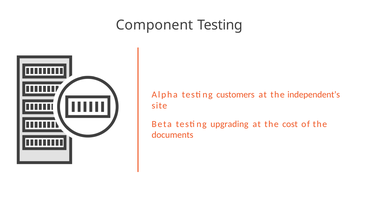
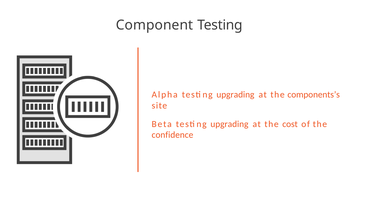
Alpha testing customers: customers -> upgrading
independent’s: independent’s -> components’s
documents: documents -> confidence
